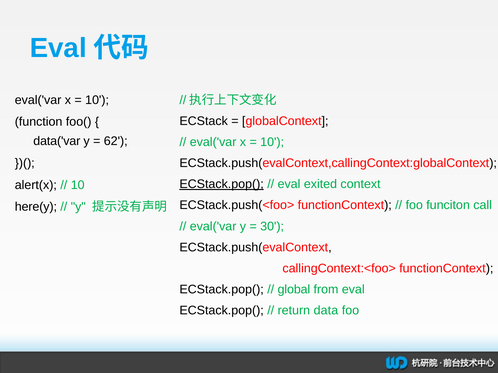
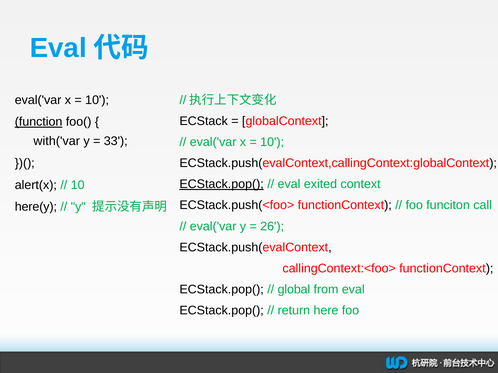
function underline: none -> present
data('var: data('var -> with('var
62: 62 -> 33
30: 30 -> 26
data: data -> here
